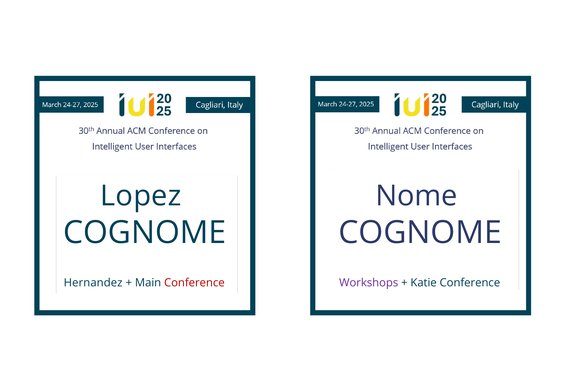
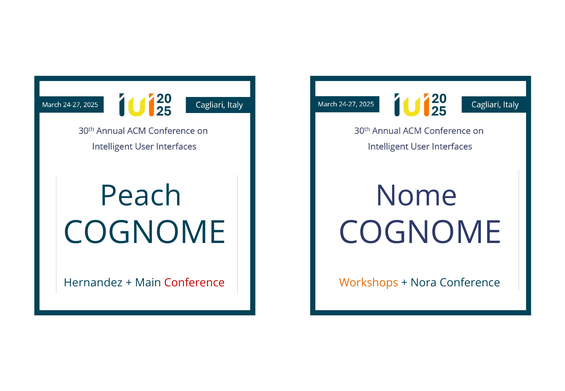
Lopez: Lopez -> Peach
Workshops colour: purple -> orange
Katie: Katie -> Nora
